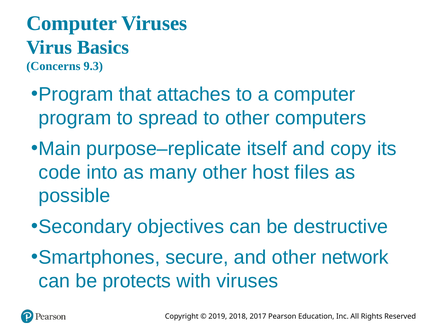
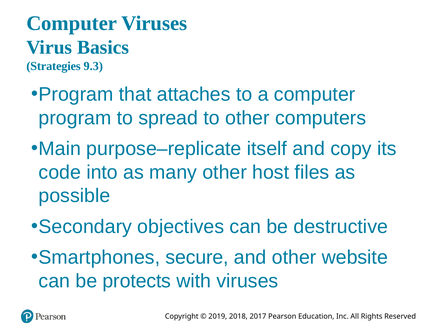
Concerns: Concerns -> Strategies
network: network -> website
